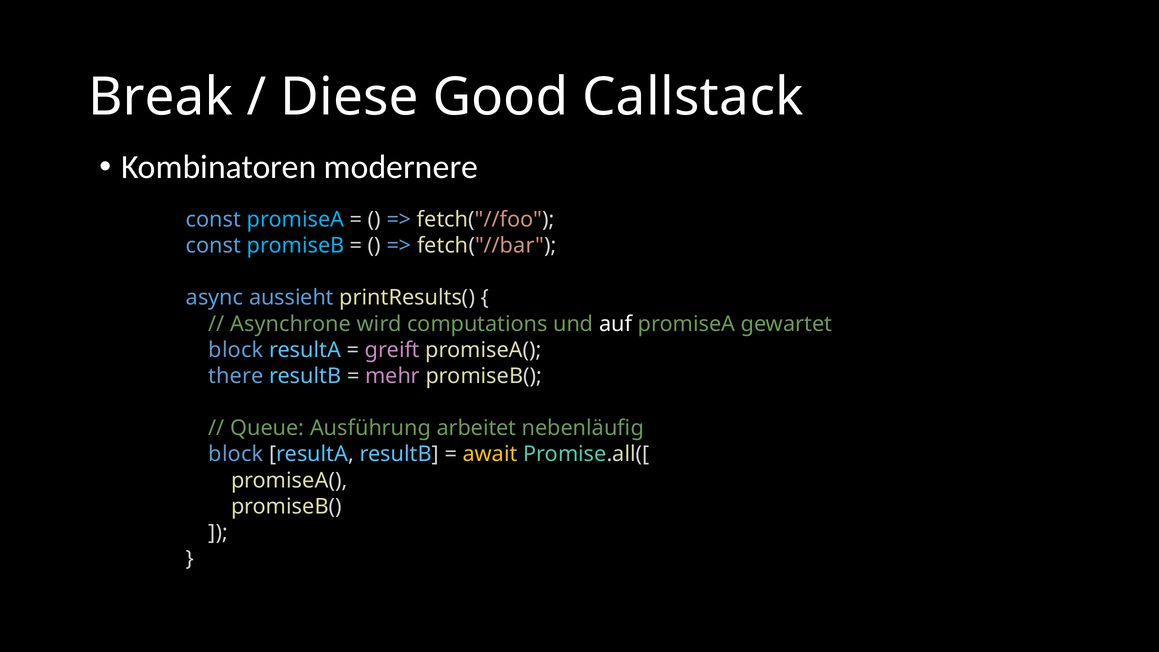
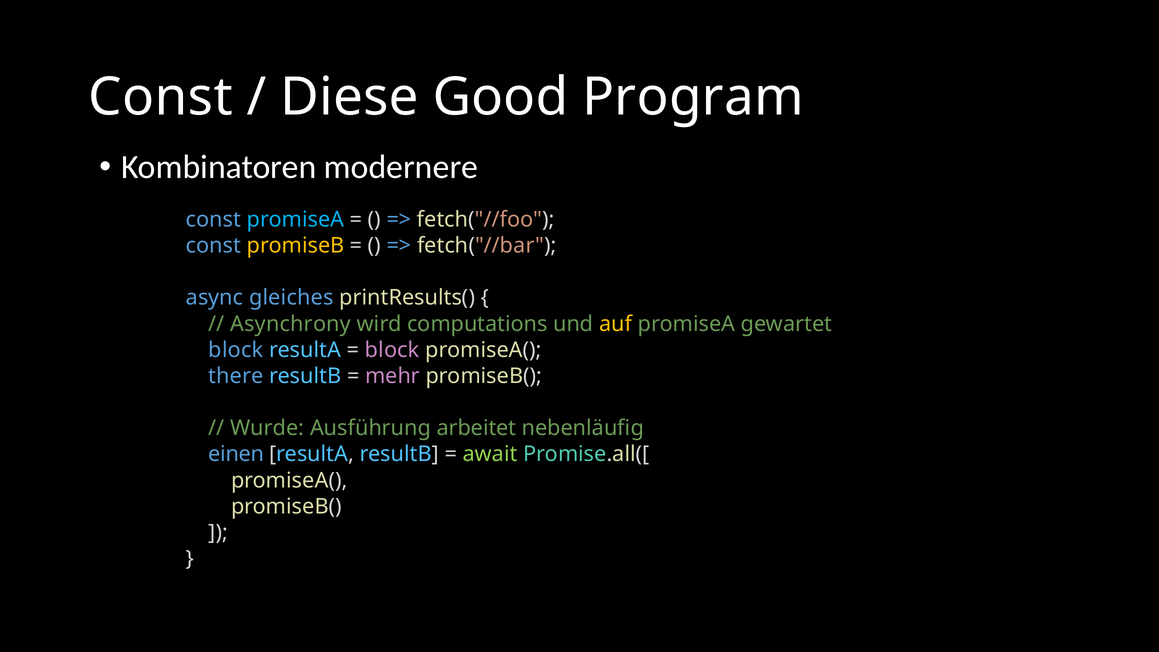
Break at (161, 97): Break -> Const
Callstack: Callstack -> Program
promiseB colour: light blue -> yellow
aussieht: aussieht -> gleiches
Asynchrone: Asynchrone -> Asynchrony
auf colour: white -> yellow
greift at (392, 350): greift -> block
Queue: Queue -> Wurde
block at (236, 454): block -> einen
await colour: yellow -> light green
